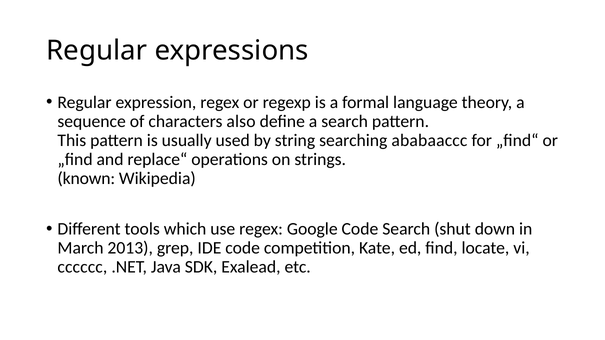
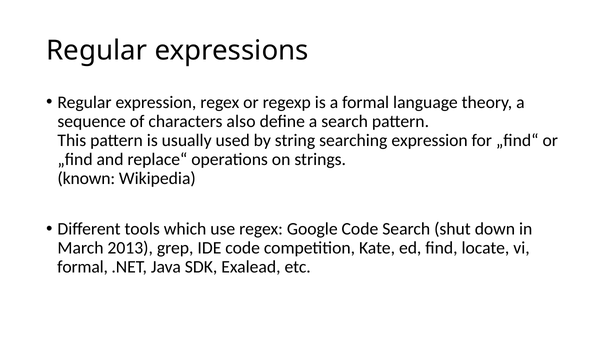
searching ababaaccc: ababaaccc -> expression
cccccc at (82, 267): cccccc -> formal
